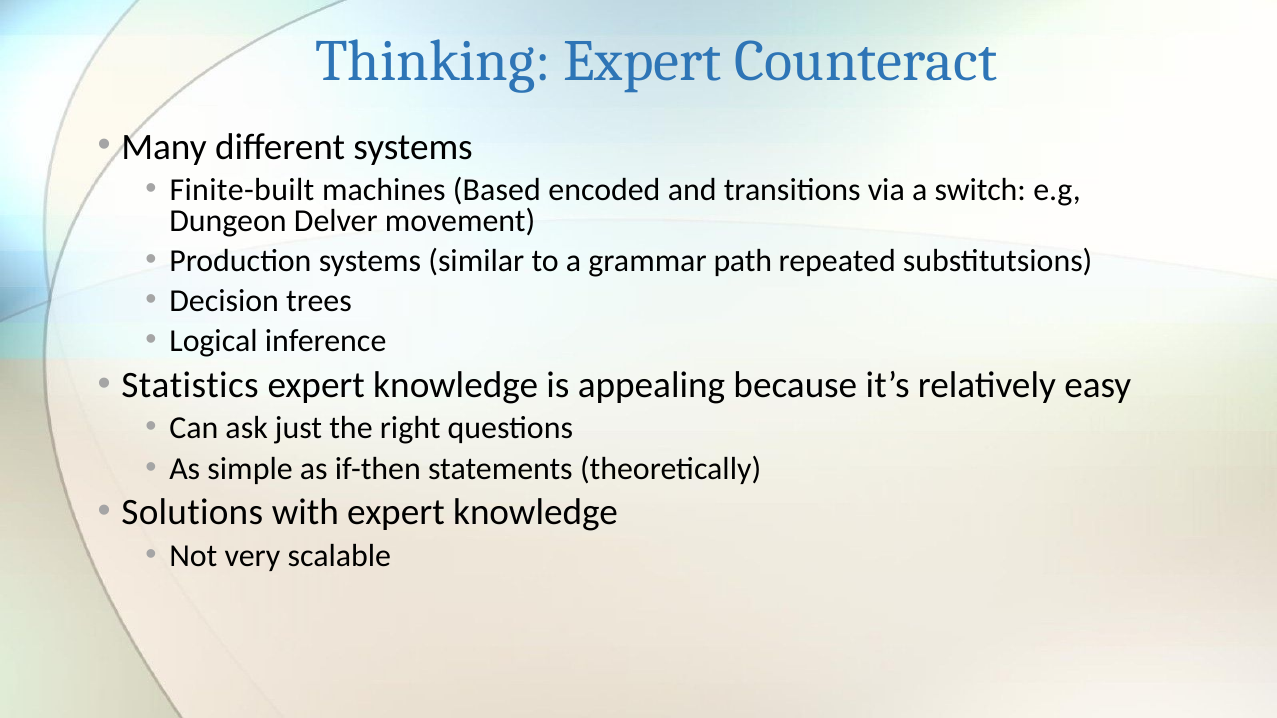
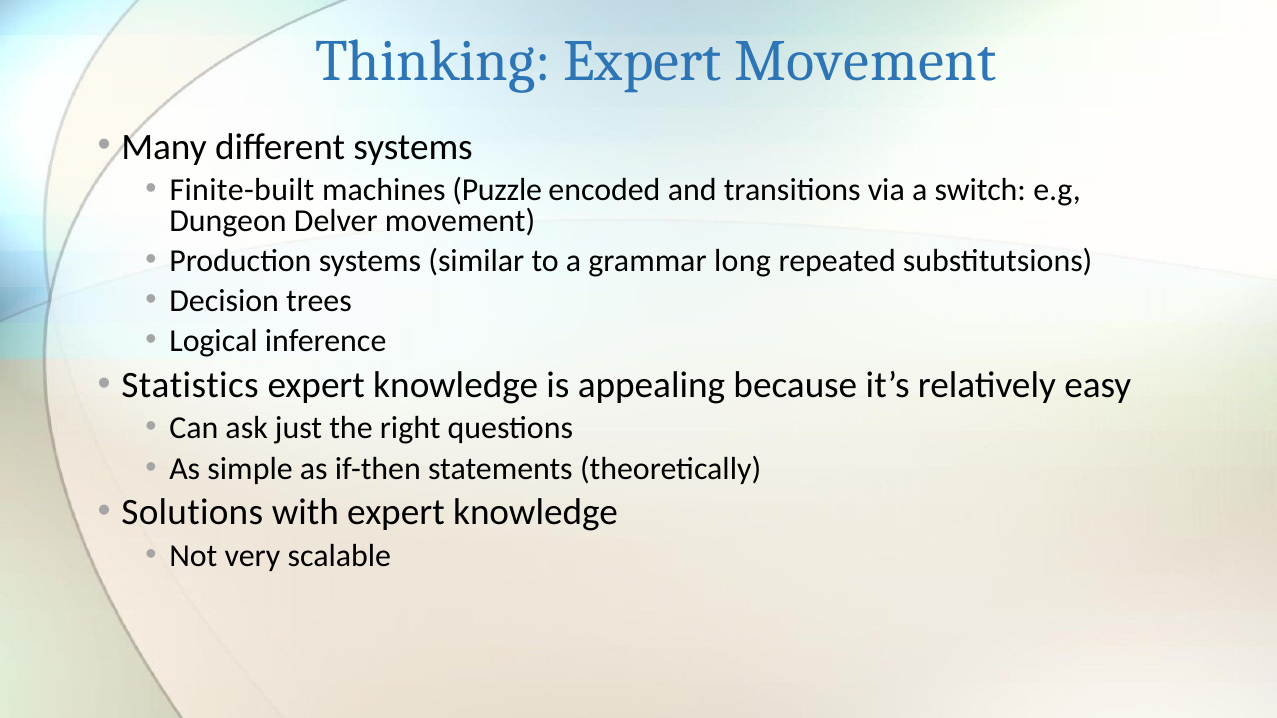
Expert Counteract: Counteract -> Movement
Based: Based -> Puzzle
path: path -> long
